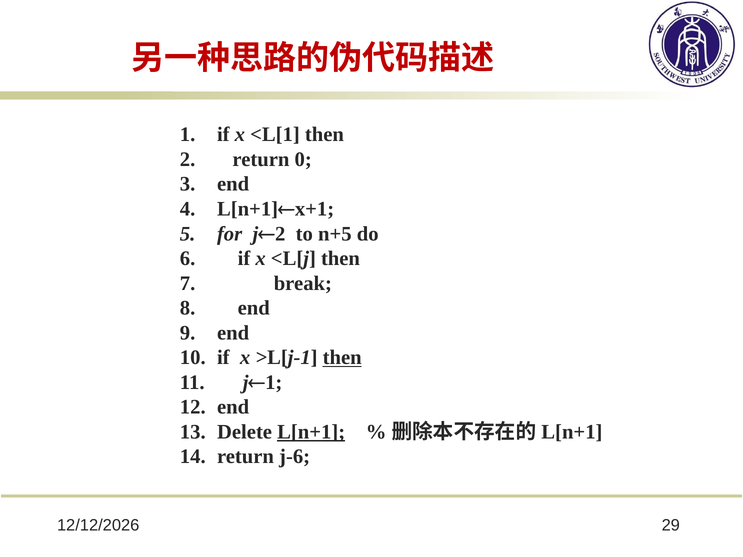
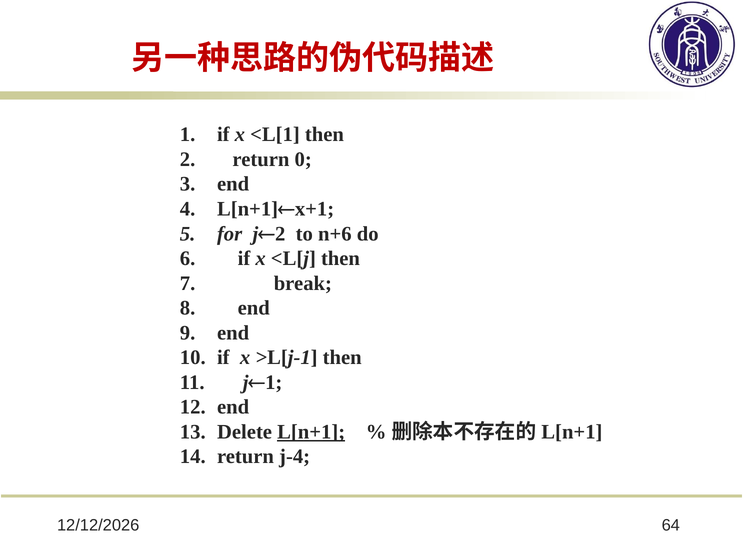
n+5: n+5 -> n+6
then at (342, 358) underline: present -> none
j-6: j-6 -> j-4
29: 29 -> 64
